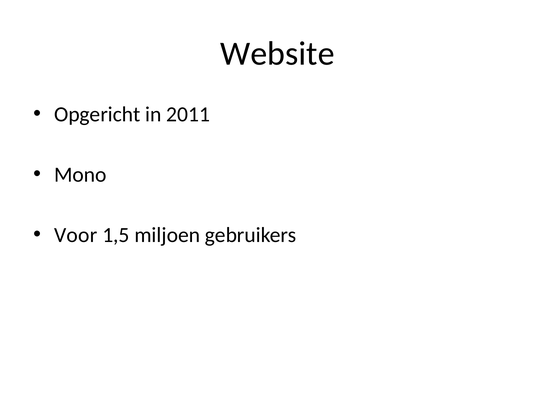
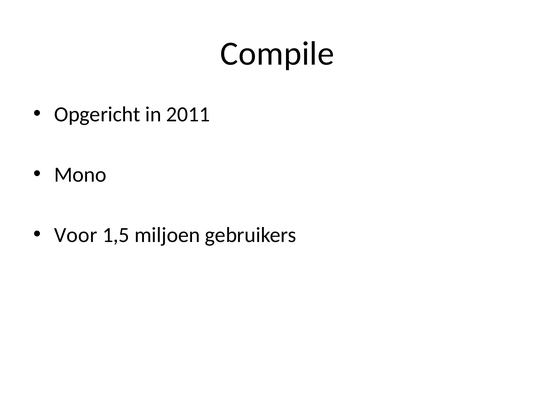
Website: Website -> Compile
